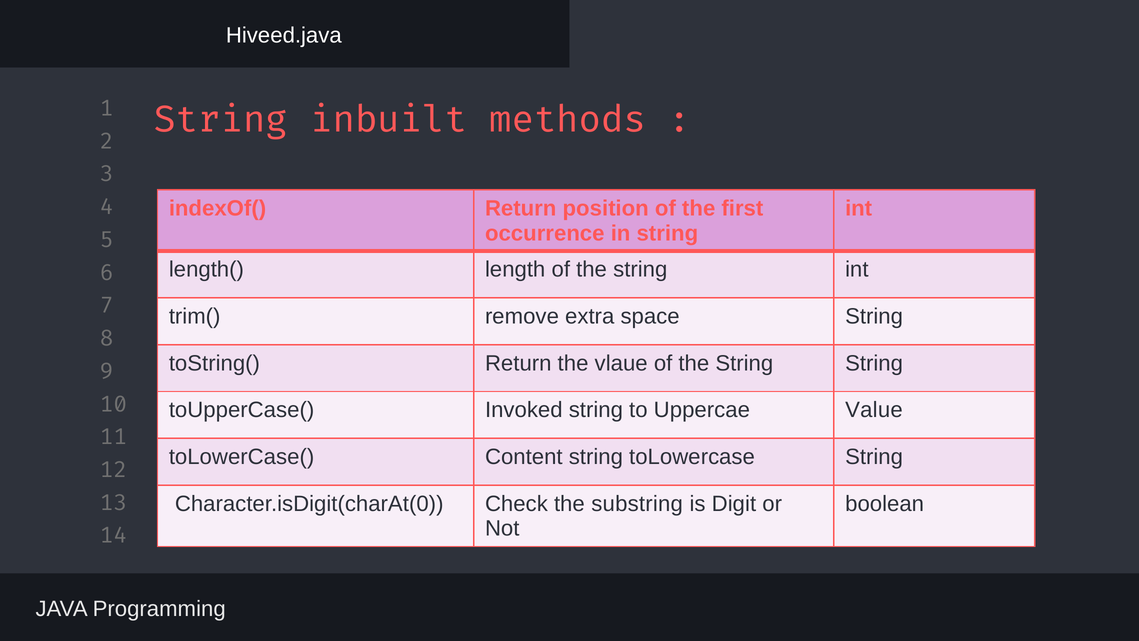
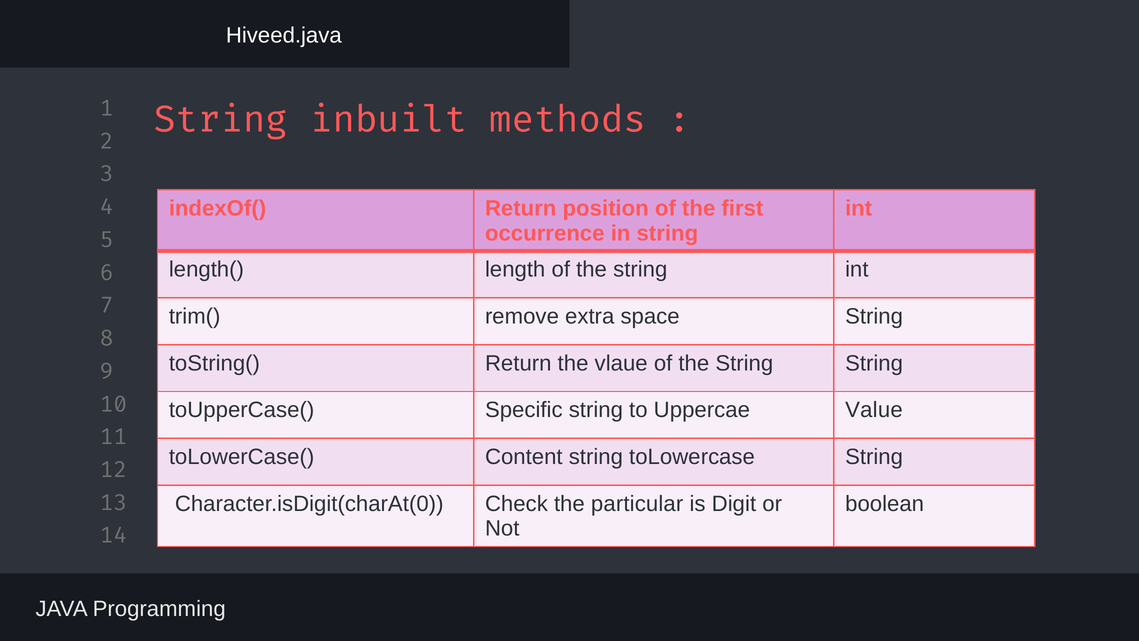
Invoked: Invoked -> Specific
substring: substring -> particular
